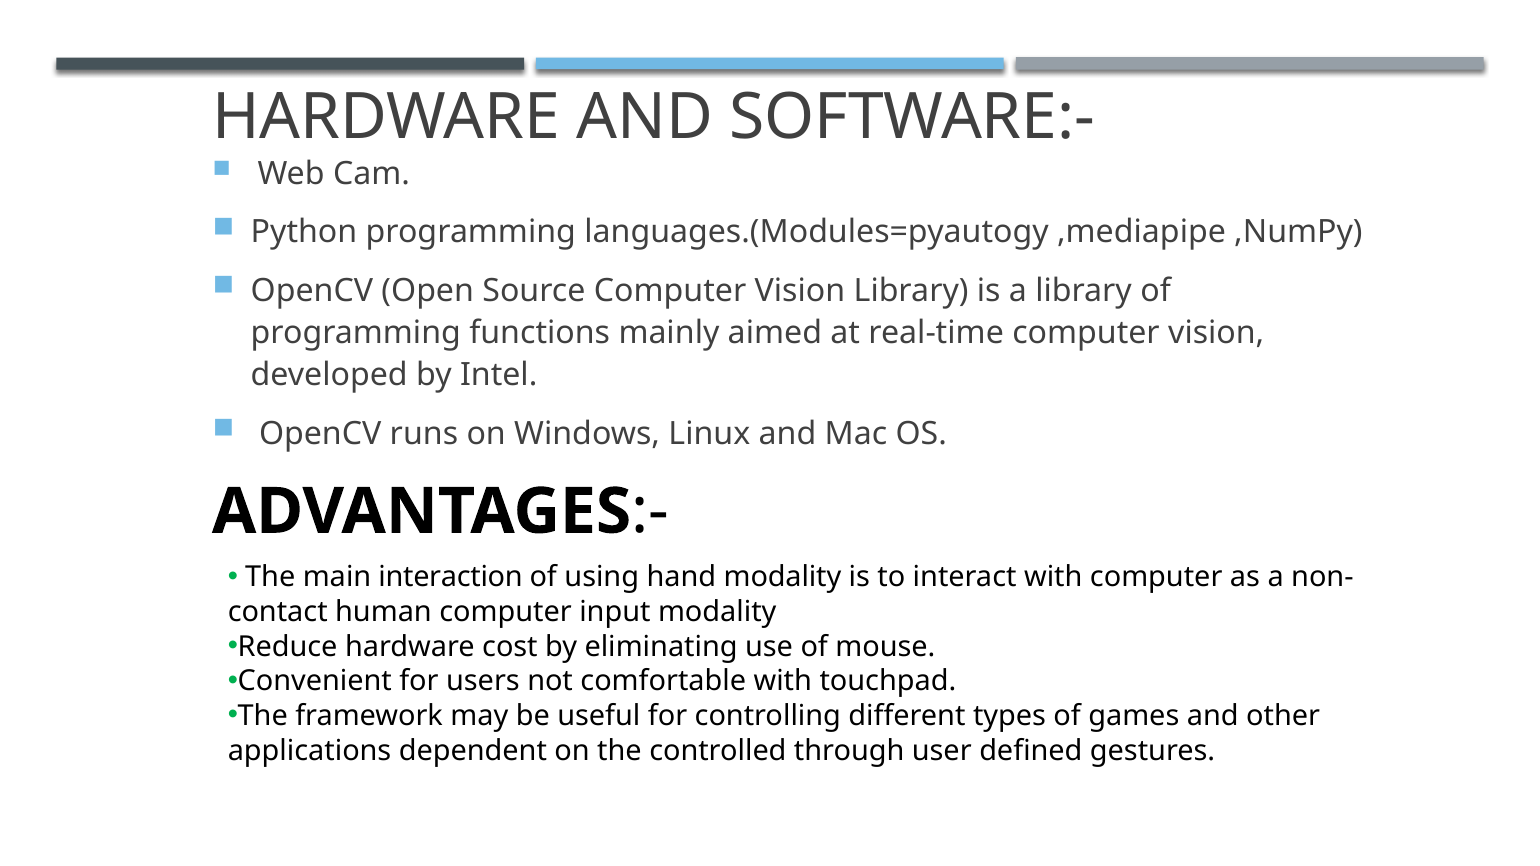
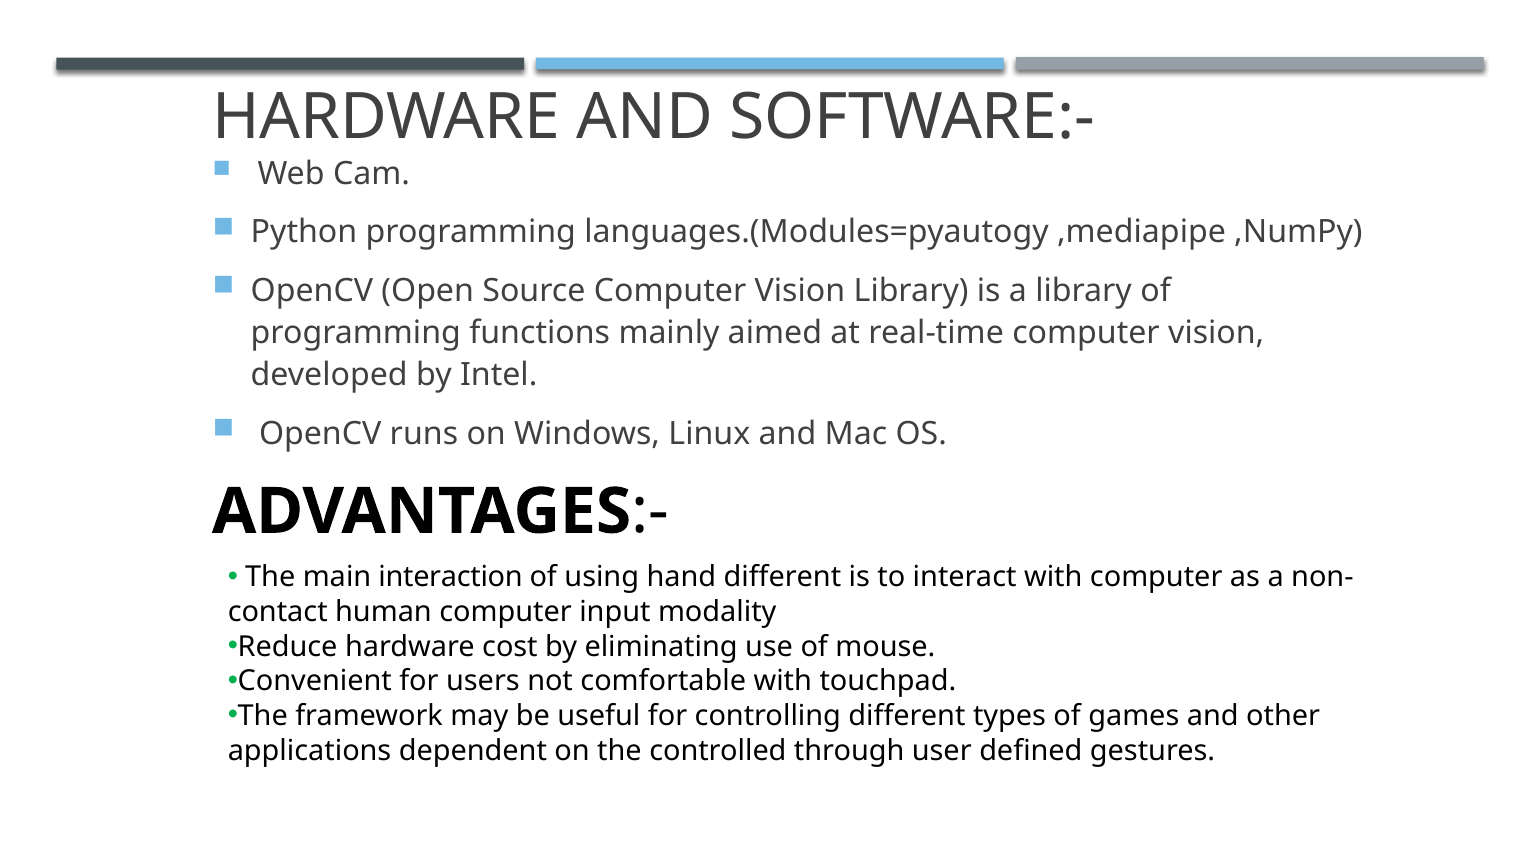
hand modality: modality -> different
